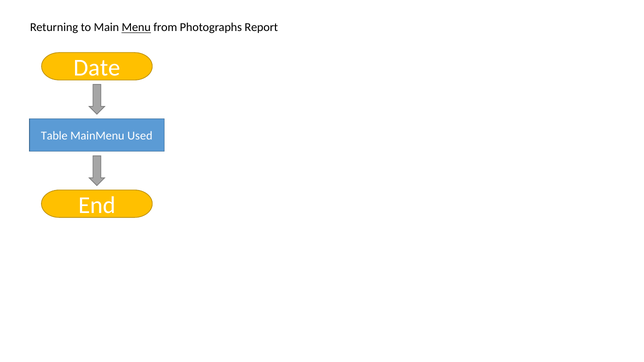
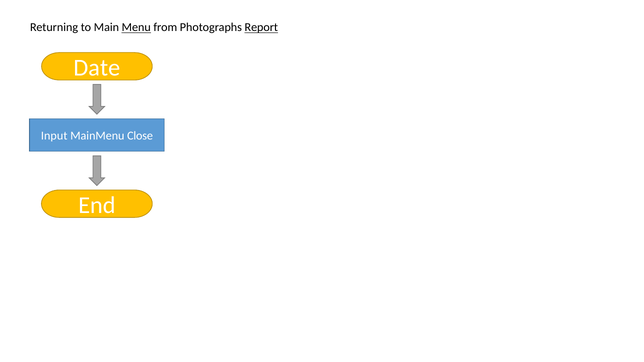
Report underline: none -> present
Table: Table -> Input
Used: Used -> Close
